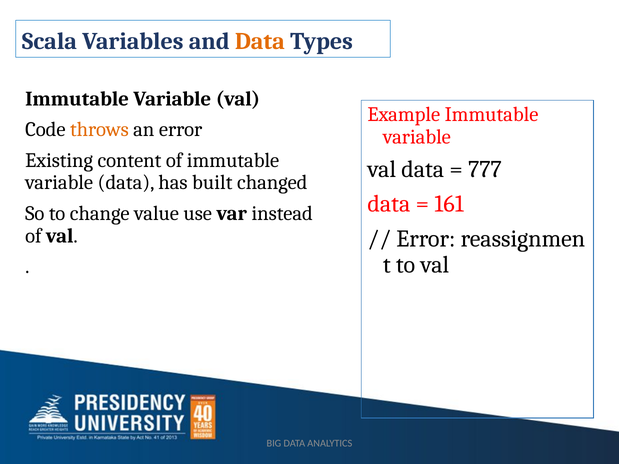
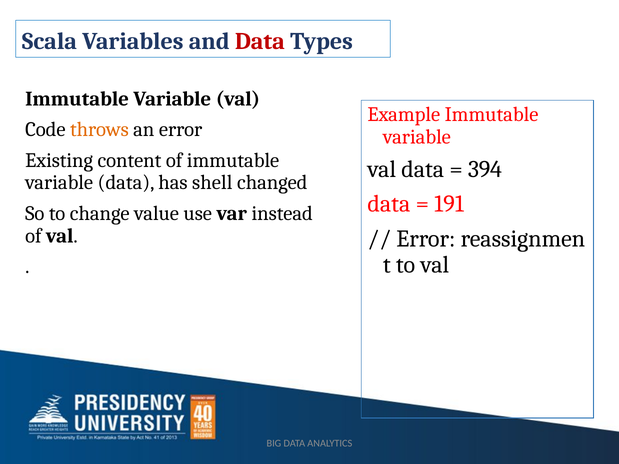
Data at (260, 41) colour: orange -> red
777: 777 -> 394
built: built -> shell
161: 161 -> 191
